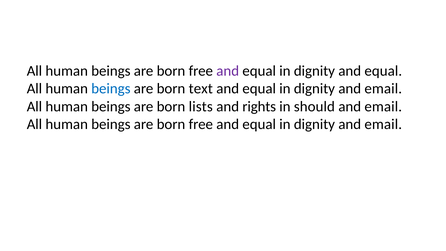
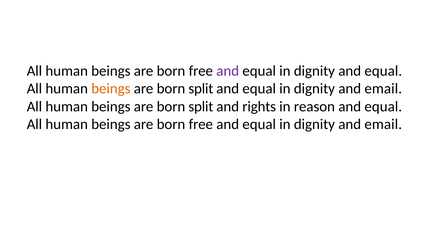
beings at (111, 89) colour: blue -> orange
text at (201, 89): text -> split
lists at (201, 106): lists -> split
should: should -> reason
email at (383, 106): email -> equal
